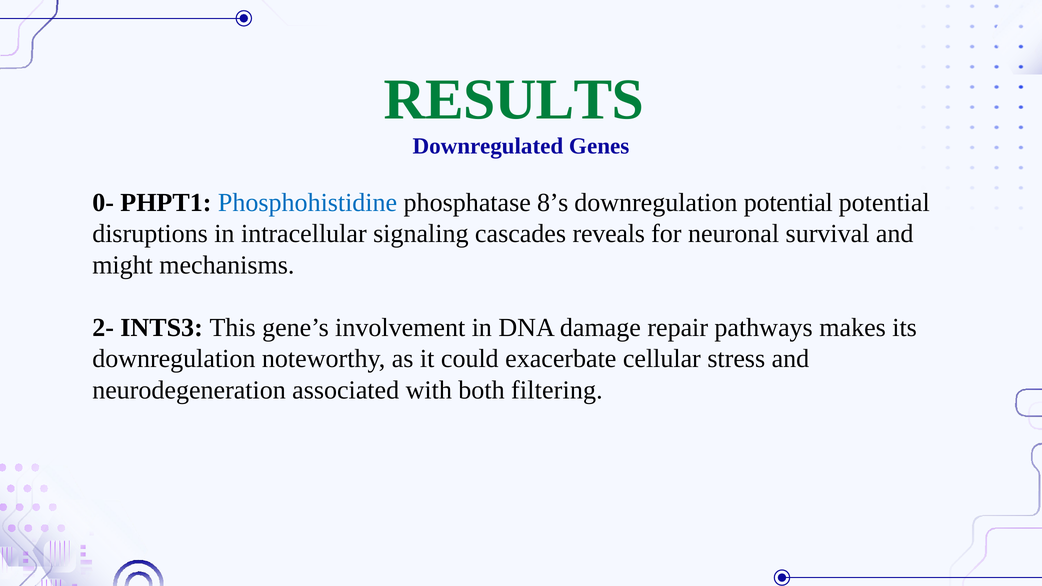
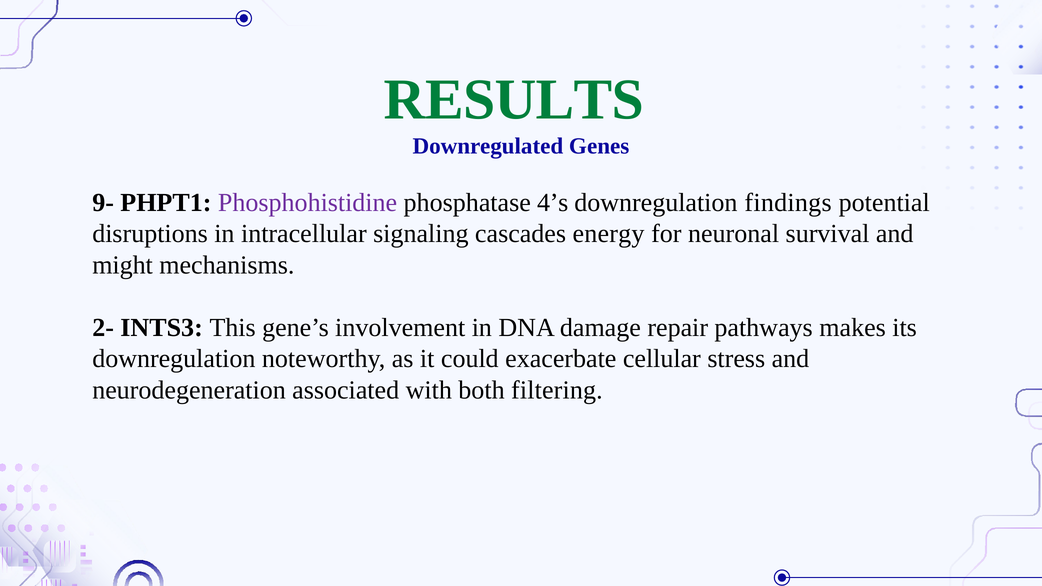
0-: 0- -> 9-
Phosphohistidine colour: blue -> purple
8’s: 8’s -> 4’s
downregulation potential: potential -> findings
reveals: reveals -> energy
